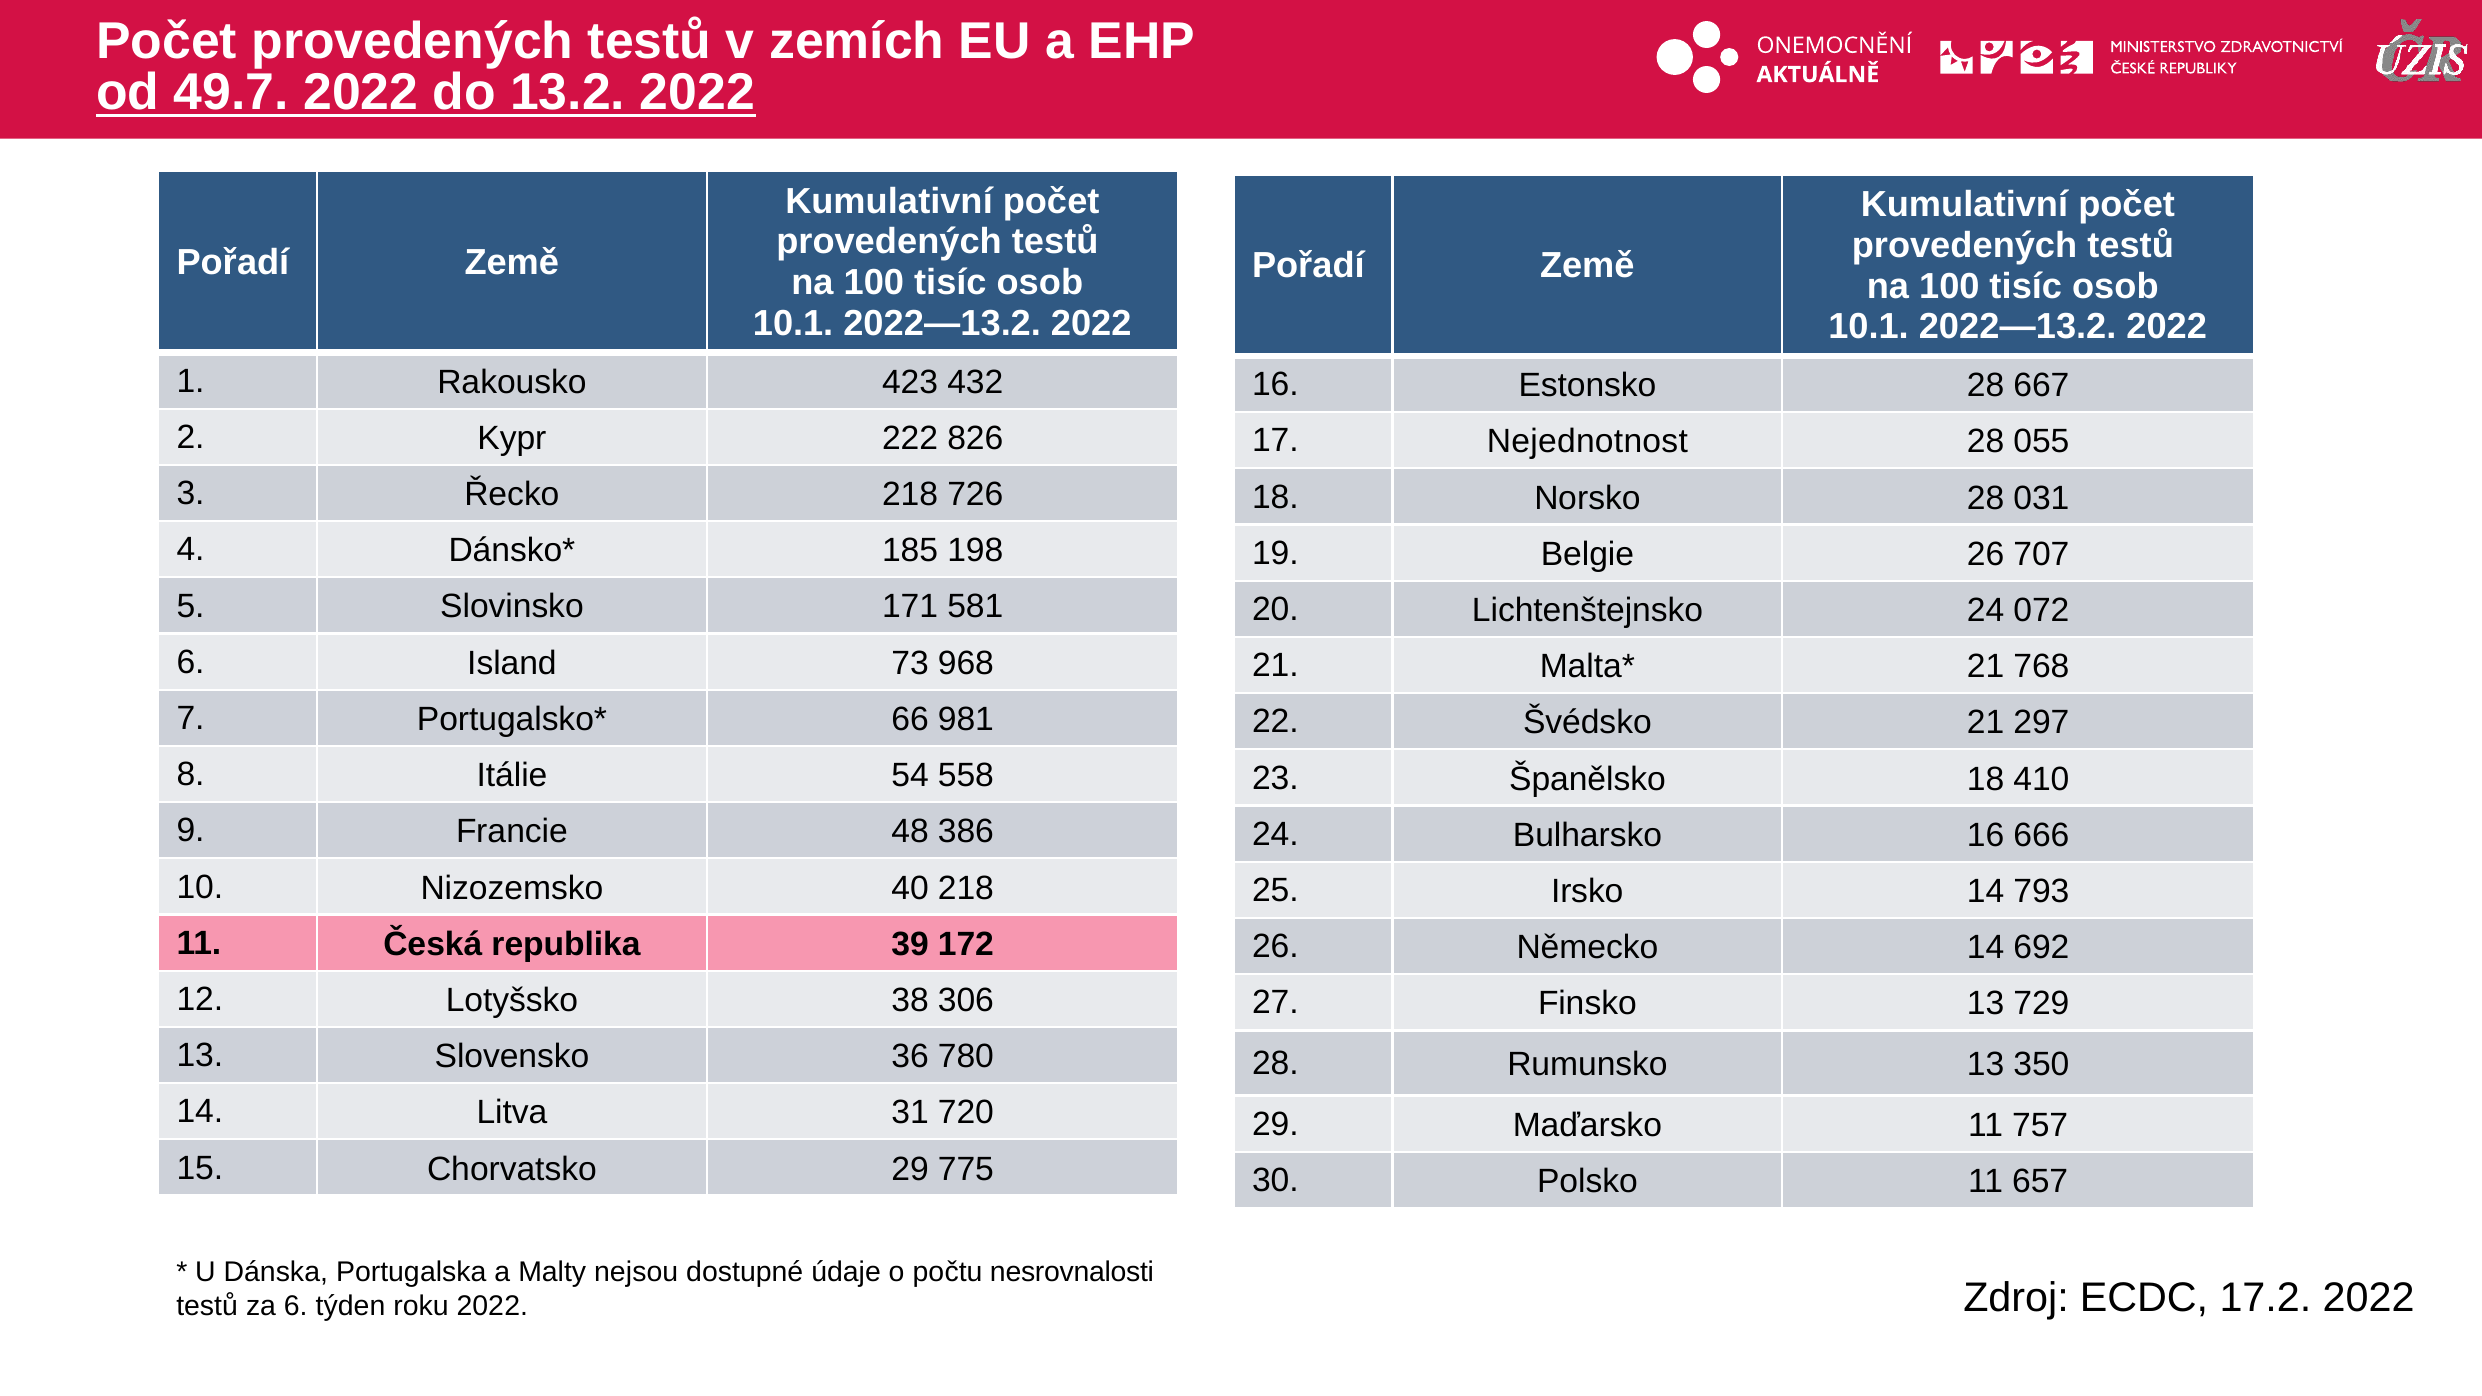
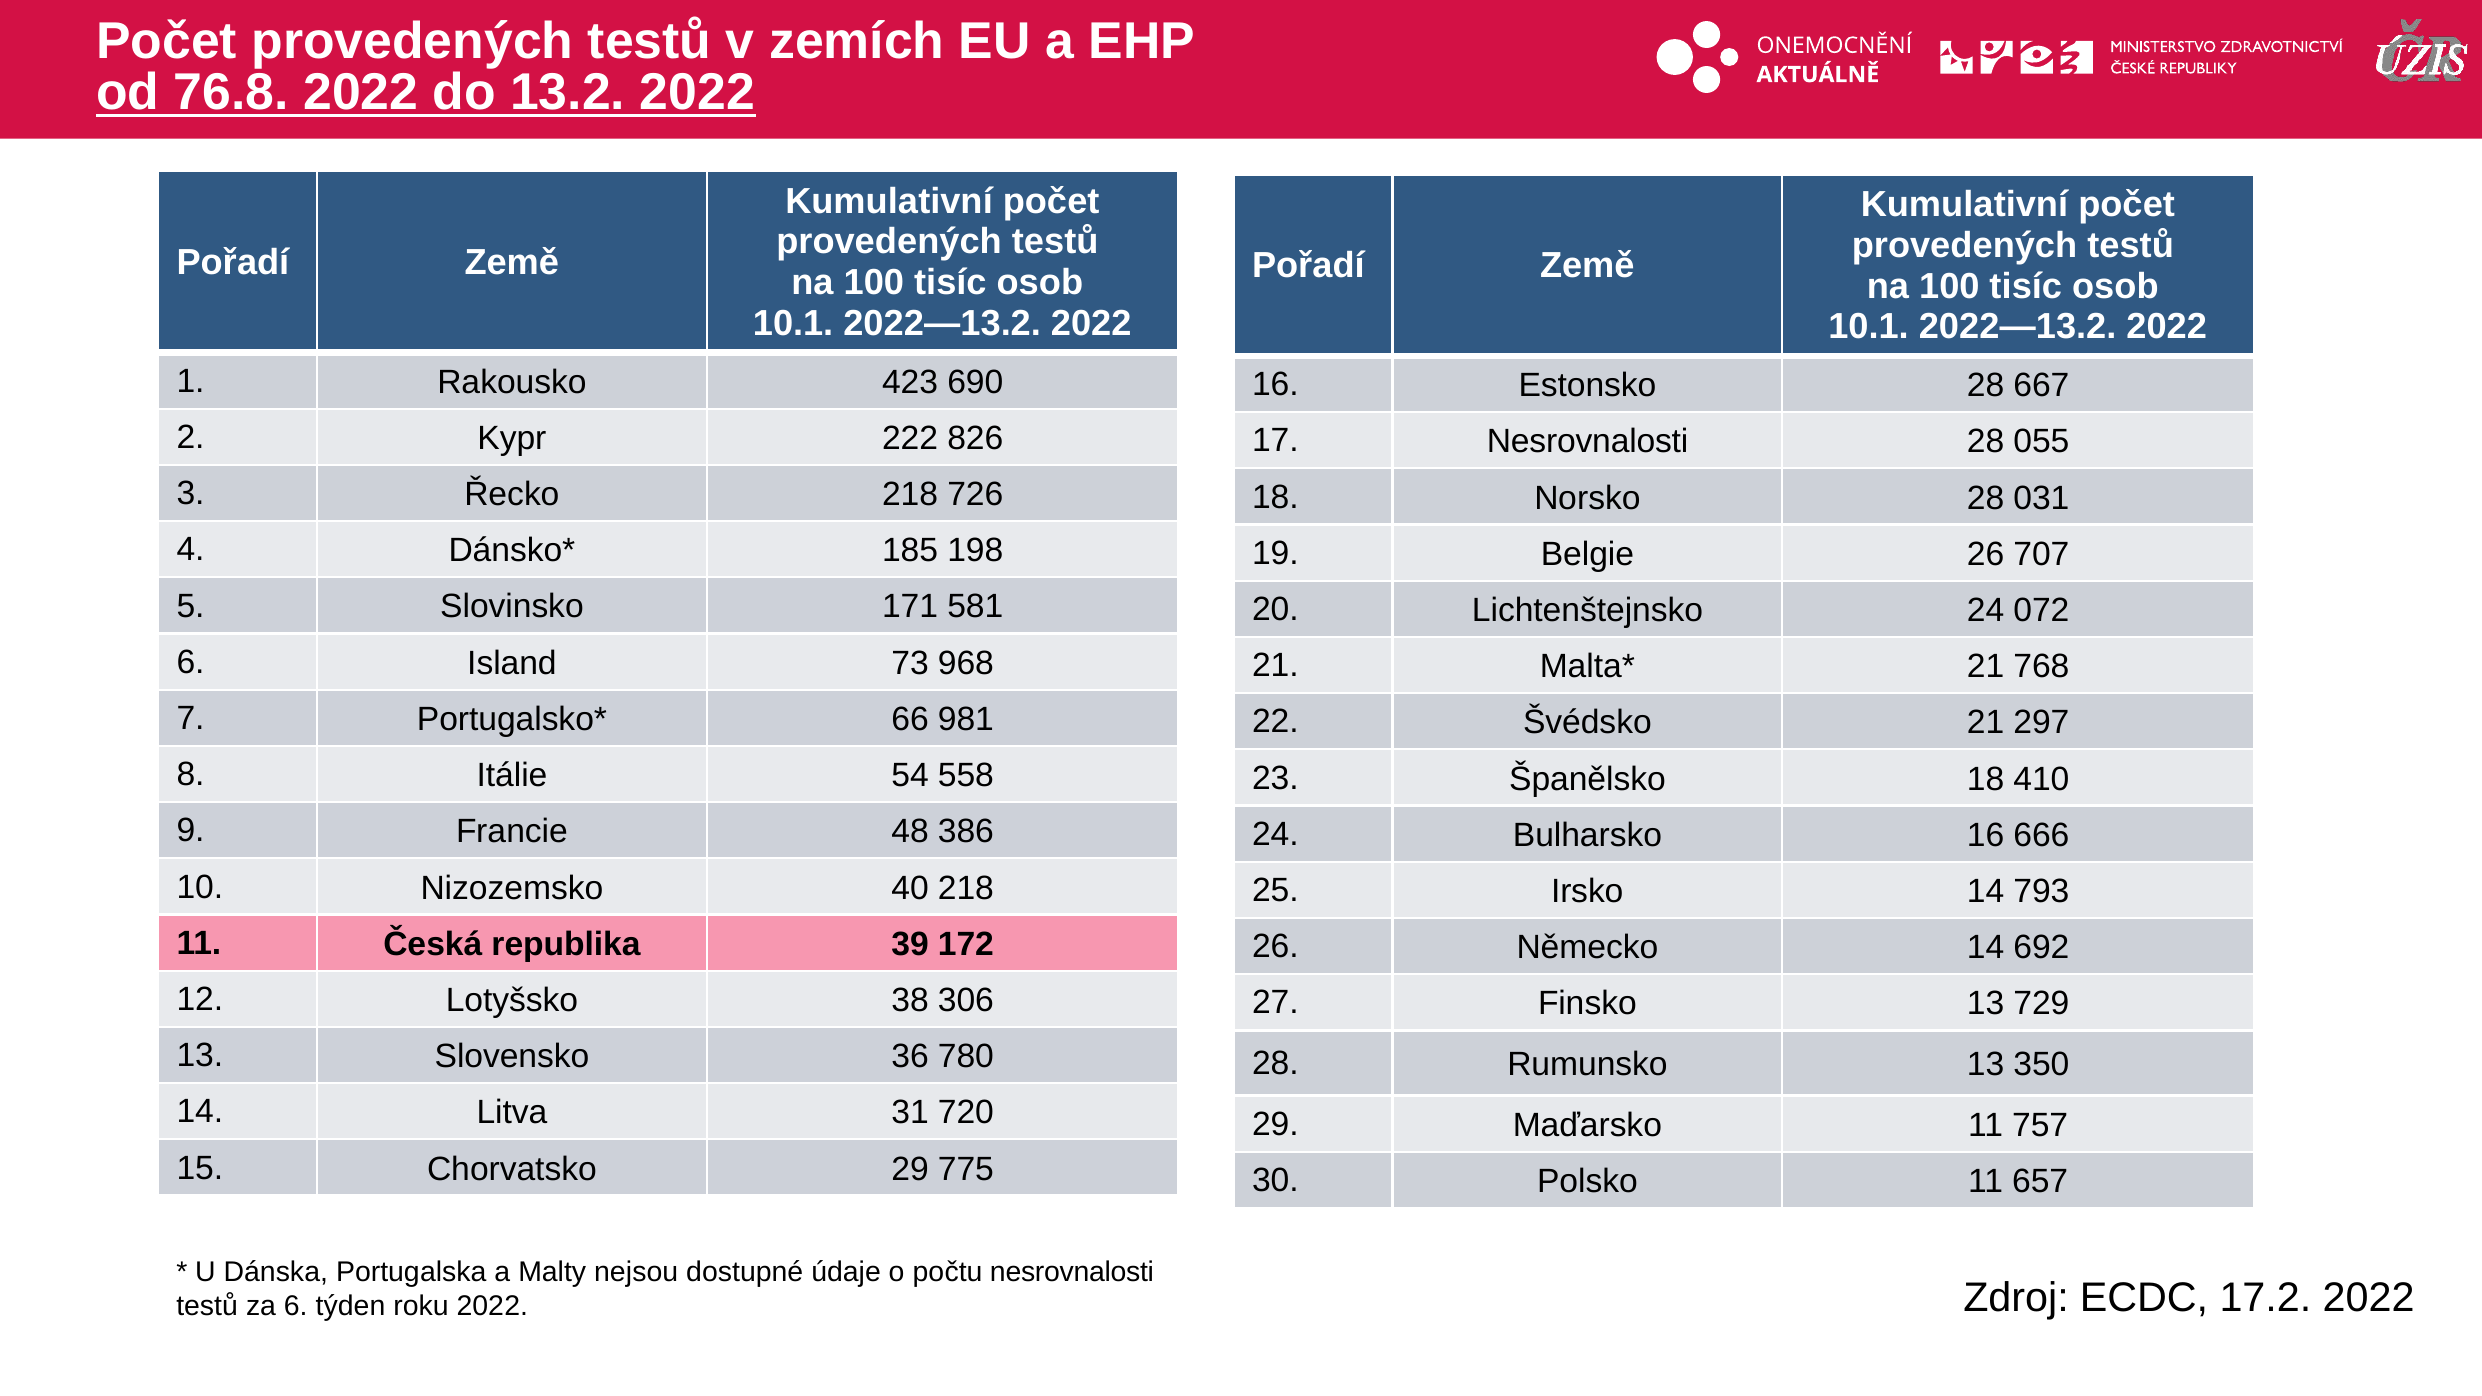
49.7: 49.7 -> 76.8
432: 432 -> 690
17 Nejednotnost: Nejednotnost -> Nesrovnalosti
